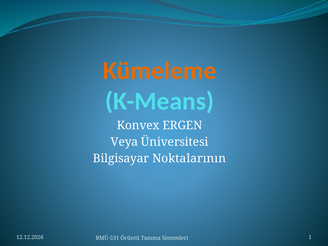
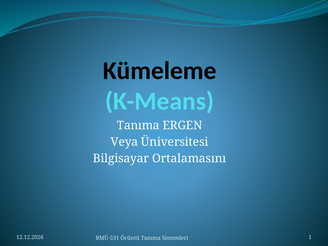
Kümeleme colour: orange -> black
Konvex at (138, 125): Konvex -> Tanıma
Noktalarının: Noktalarının -> Ortalamasını
